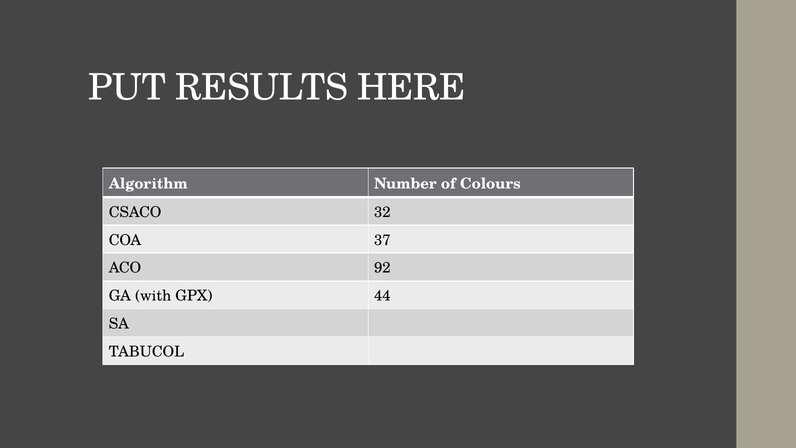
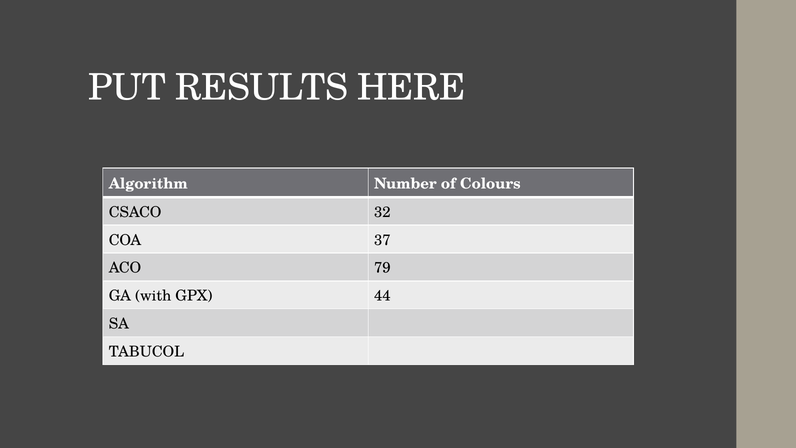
92: 92 -> 79
